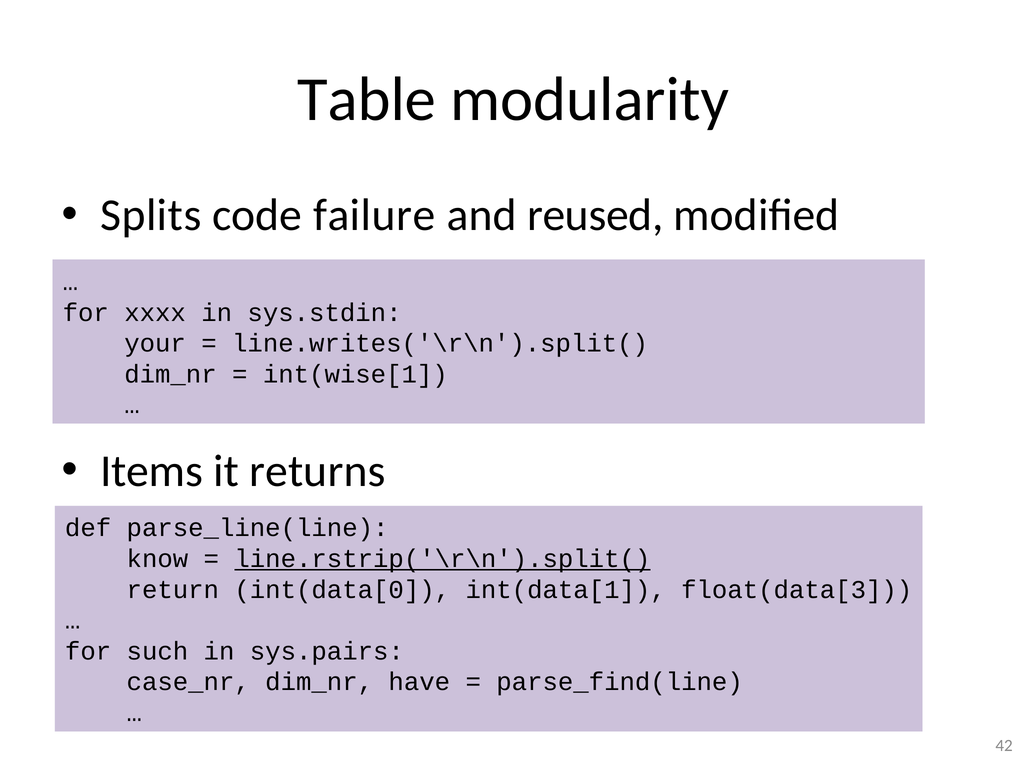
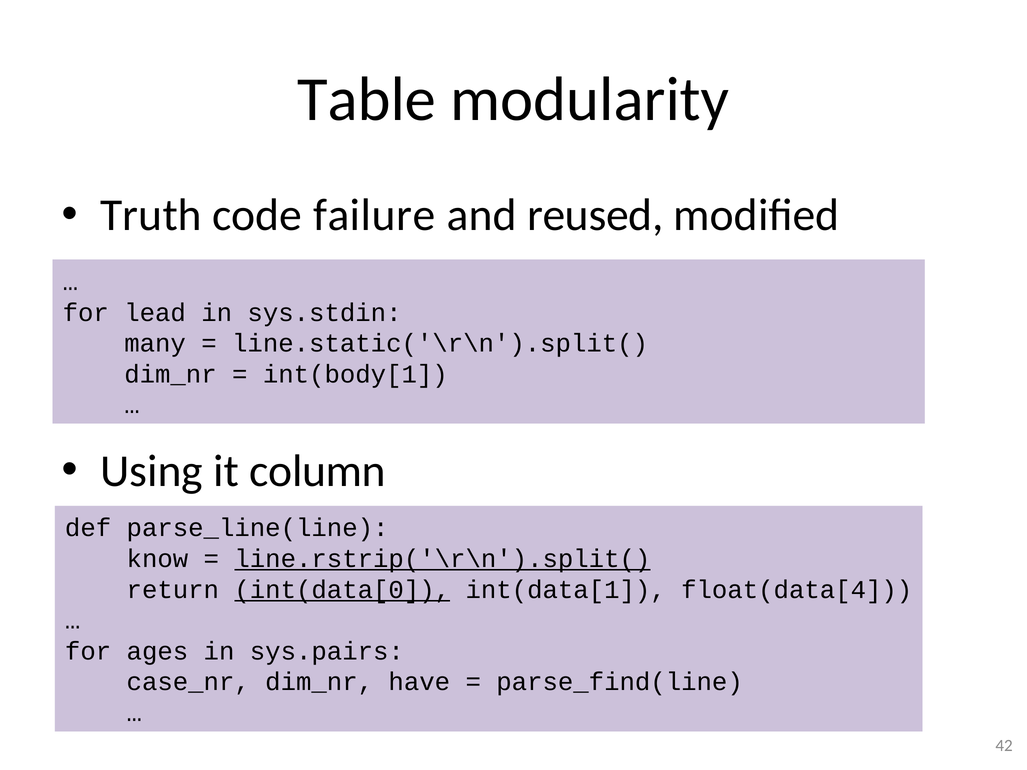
Splits: Splits -> Truth
xxxx: xxxx -> lead
your: your -> many
line.writes('\r\n').split(: line.writes('\r\n').split( -> line.static('\r\n').split(
int(wise[1: int(wise[1 -> int(body[1
Items: Items -> Using
returns: returns -> column
int(data[0 underline: none -> present
float(data[3: float(data[3 -> float(data[4
such: such -> ages
